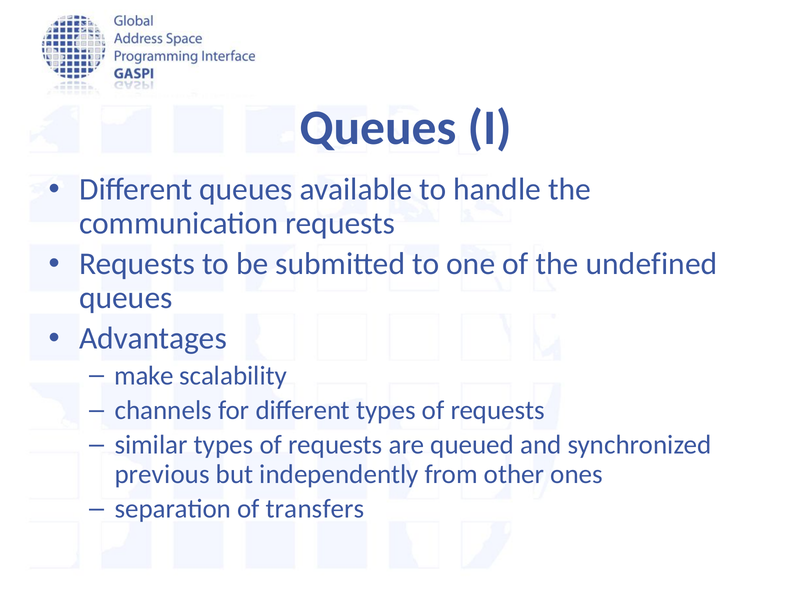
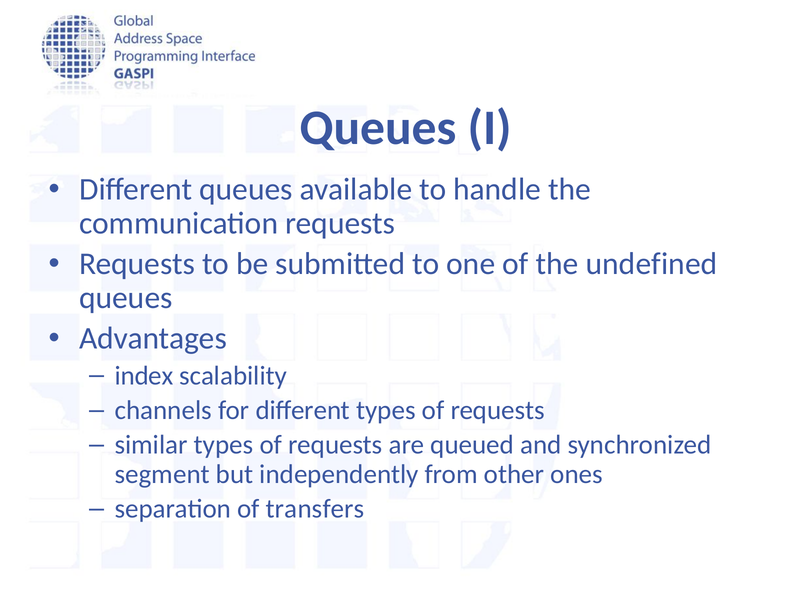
make: make -> index
previous: previous -> segment
